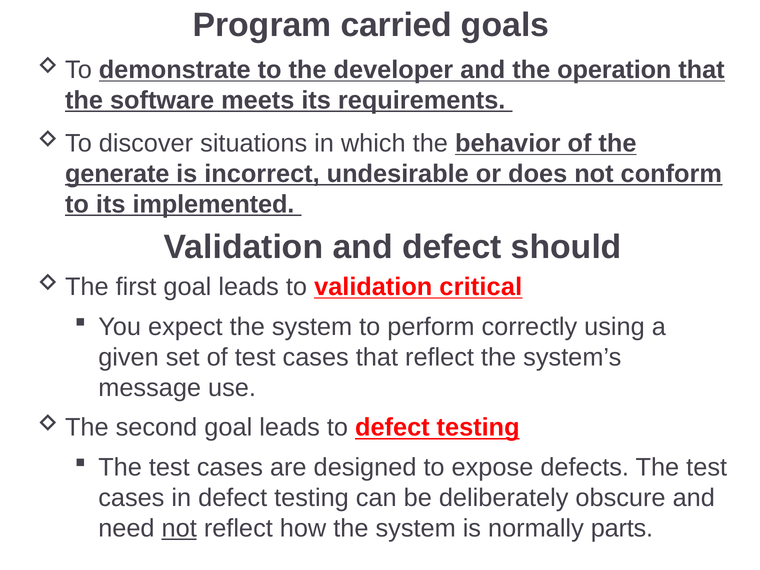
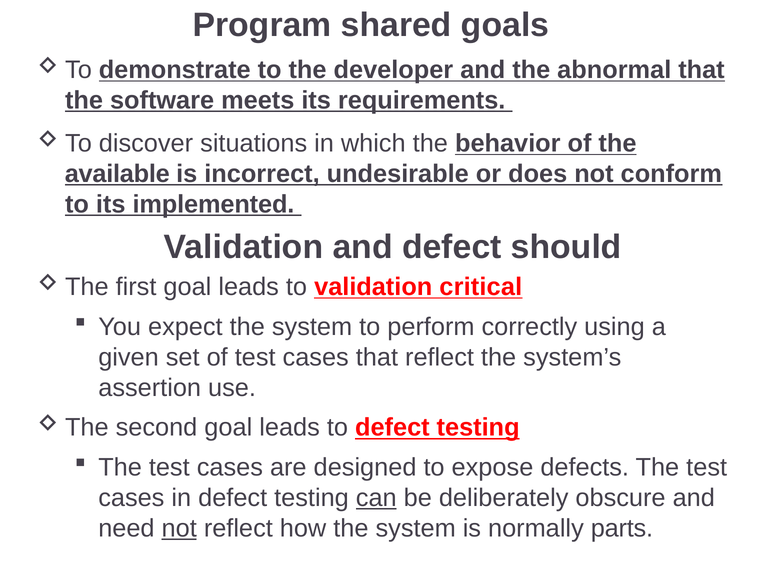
carried: carried -> shared
operation: operation -> abnormal
generate: generate -> available
message: message -> assertion
can underline: none -> present
